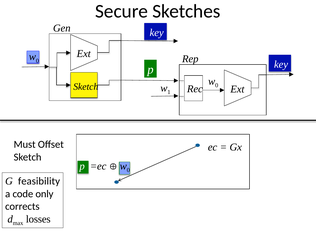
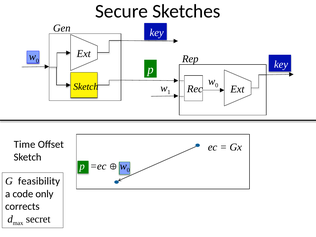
Must: Must -> Time
losses: losses -> secret
